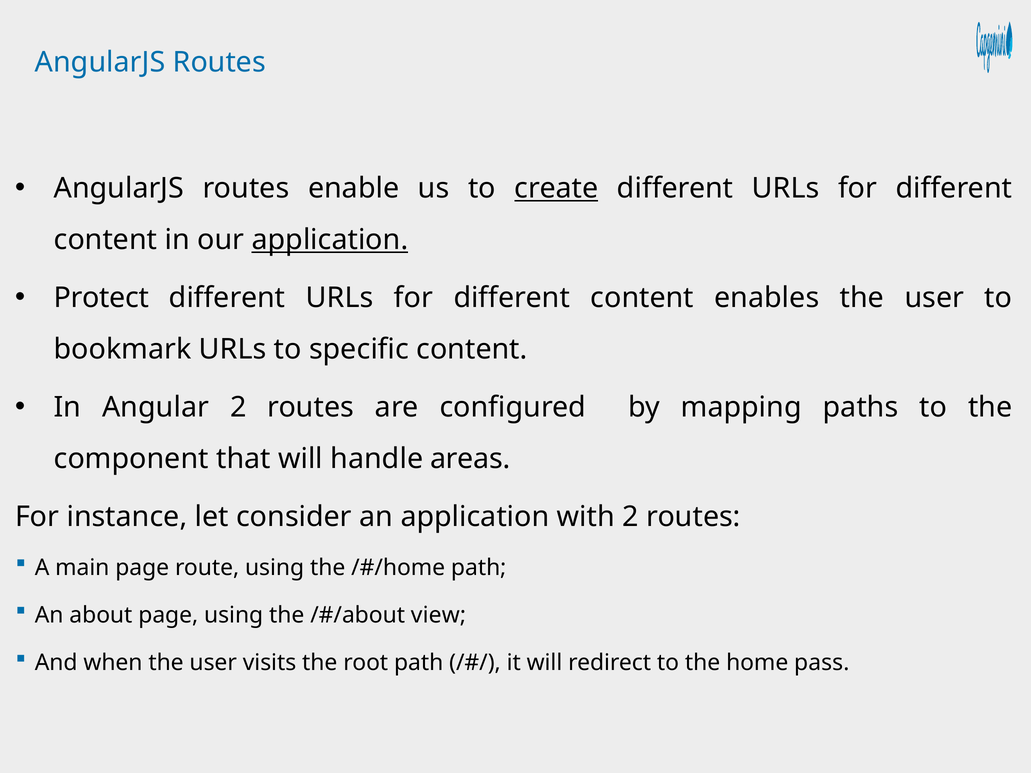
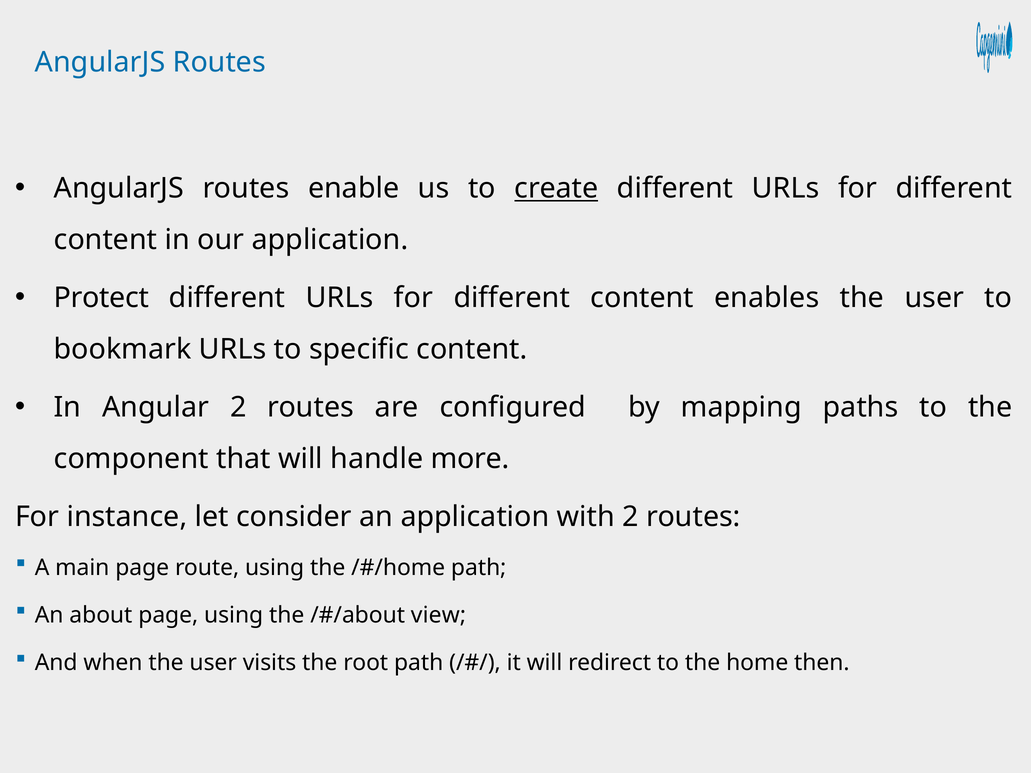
application at (330, 240) underline: present -> none
areas: areas -> more
pass: pass -> then
